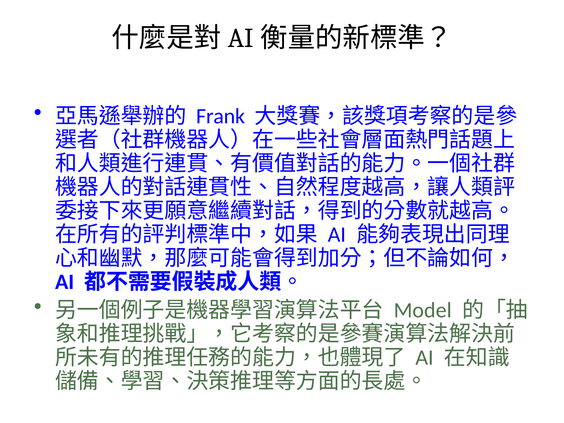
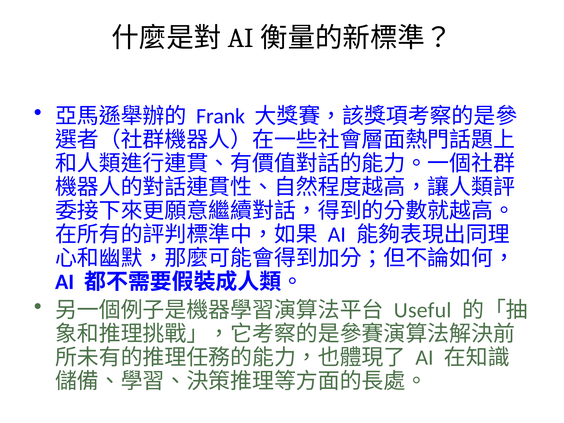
Model: Model -> Useful
